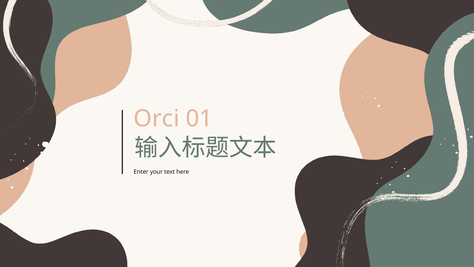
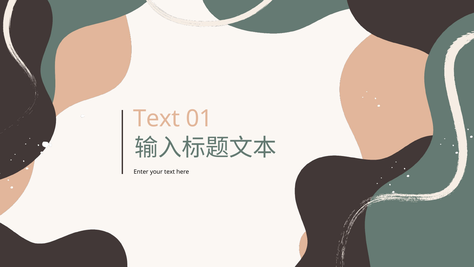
Orci at (157, 119): Orci -> Text
